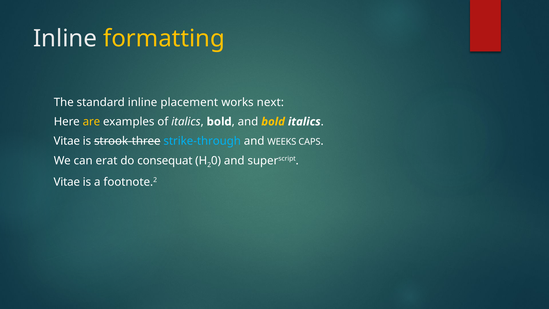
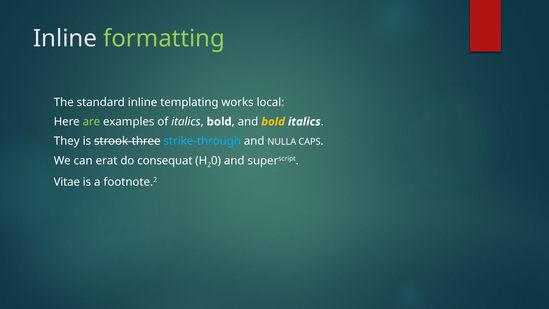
formatting colour: yellow -> light green
placement: placement -> templating
next: next -> local
are colour: yellow -> light green
Vitae at (67, 141): Vitae -> They
WEEKS: WEEKS -> NULLA
